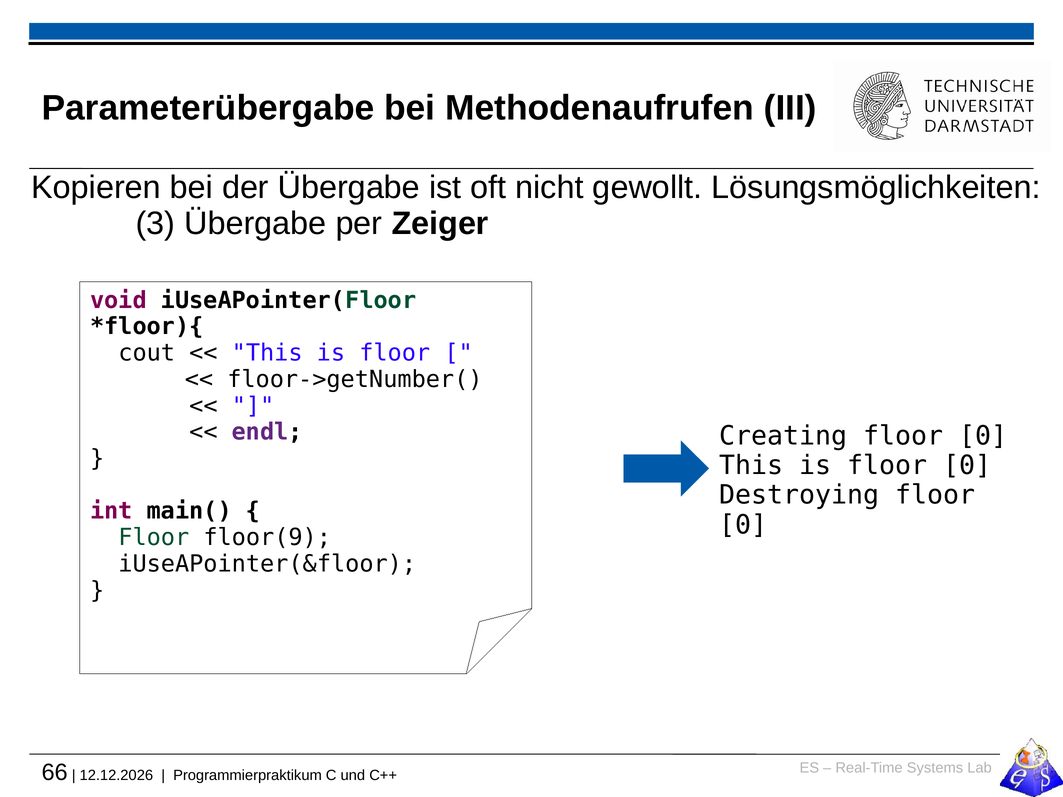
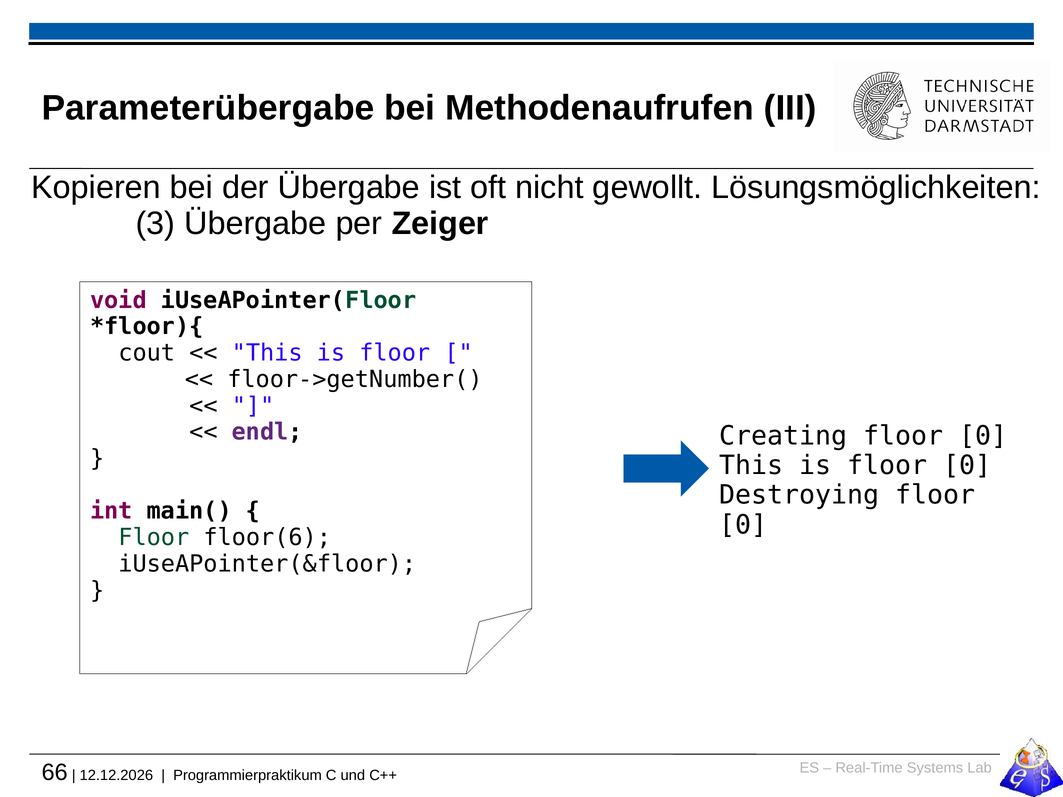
floor(9: floor(9 -> floor(6
